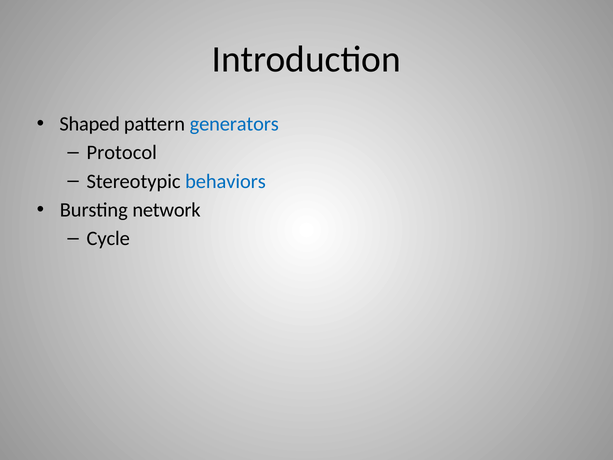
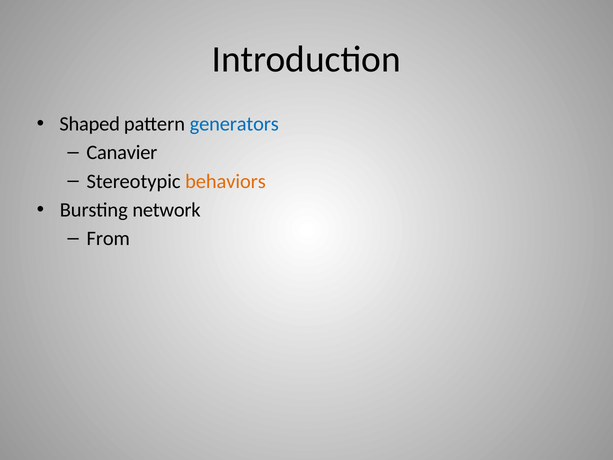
Protocol: Protocol -> Canavier
behaviors colour: blue -> orange
Cycle: Cycle -> From
